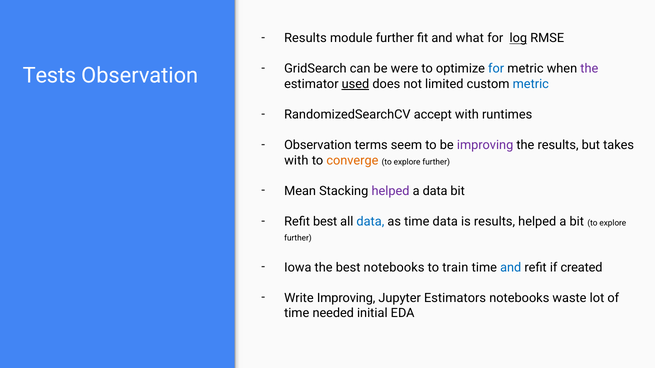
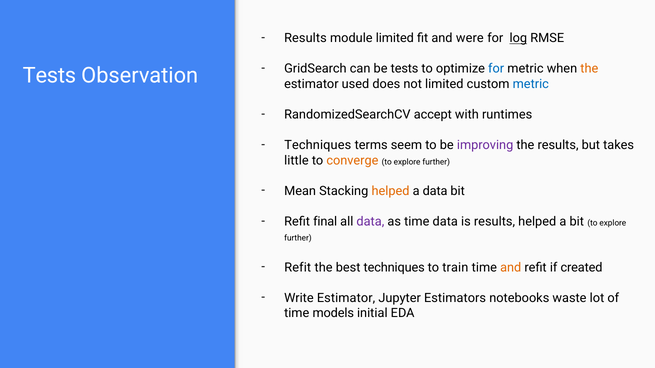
module further: further -> limited
what: what -> were
be were: were -> tests
the at (589, 69) colour: purple -> orange
used underline: present -> none
Observation at (318, 145): Observation -> Techniques
with at (296, 161): with -> little
helped at (391, 191) colour: purple -> orange
Refit best: best -> final
data at (370, 222) colour: blue -> purple
Iowa at (298, 268): Iowa -> Refit
best notebooks: notebooks -> techniques
and at (511, 268) colour: blue -> orange
Write Improving: Improving -> Estimator
needed: needed -> models
